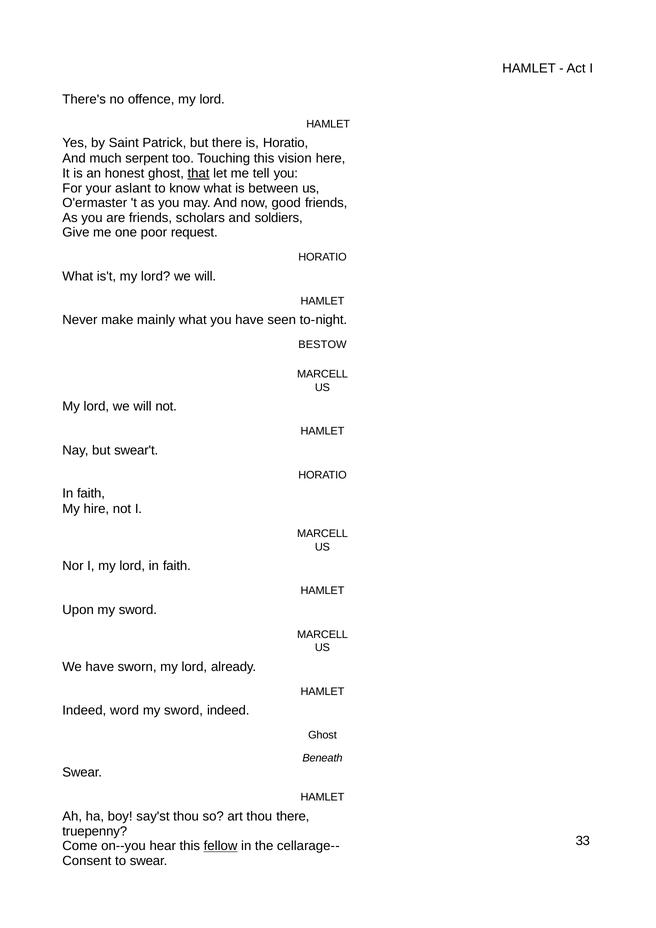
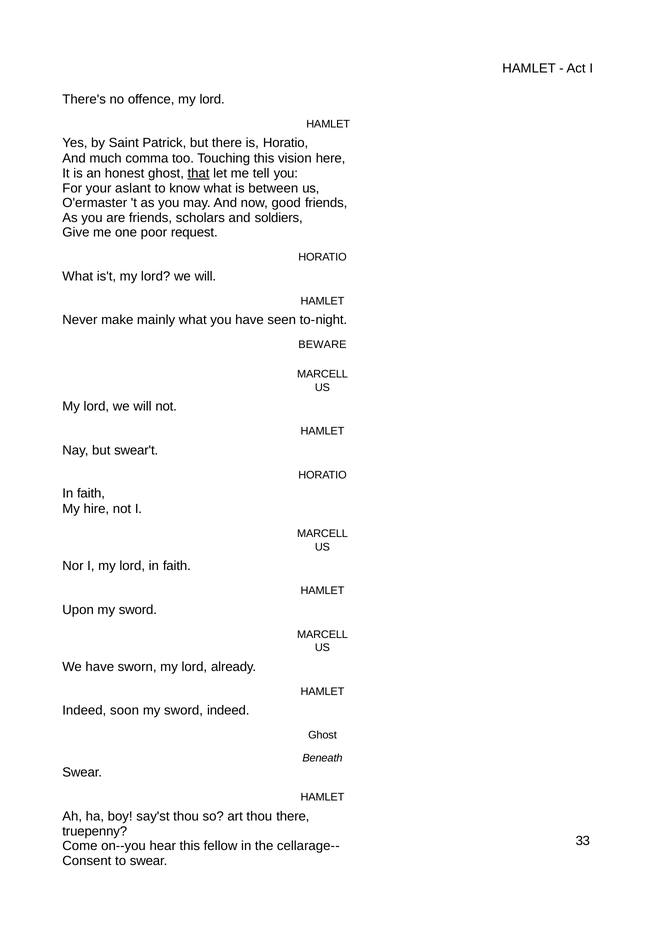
serpent: serpent -> comma
BESTOW: BESTOW -> BEWARE
word: word -> soon
fellow underline: present -> none
